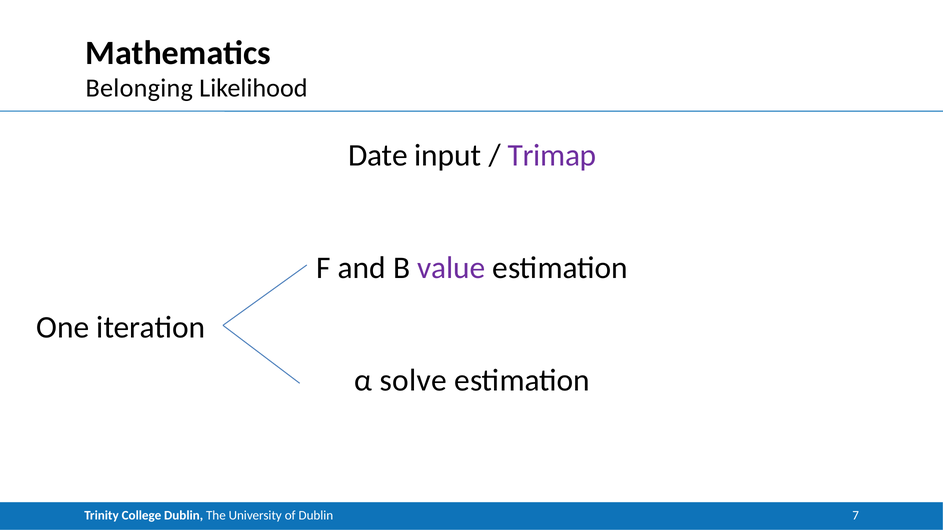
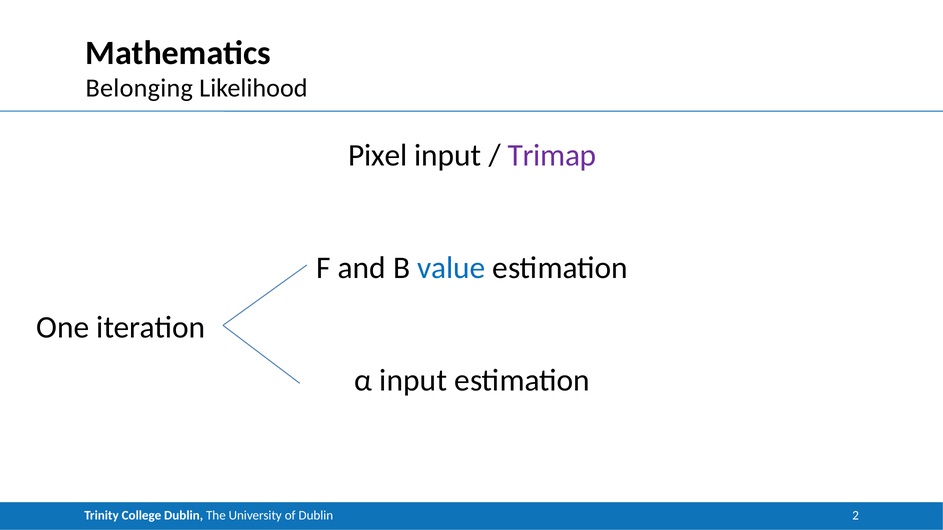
Date: Date -> Pixel
value colour: purple -> blue
α solve: solve -> input
7: 7 -> 2
